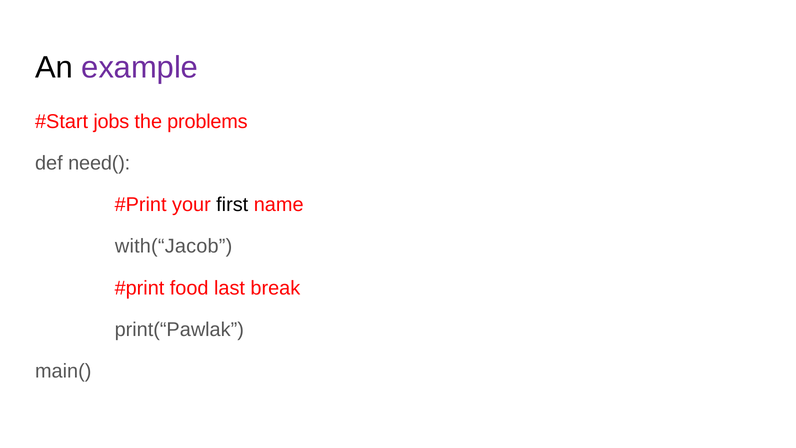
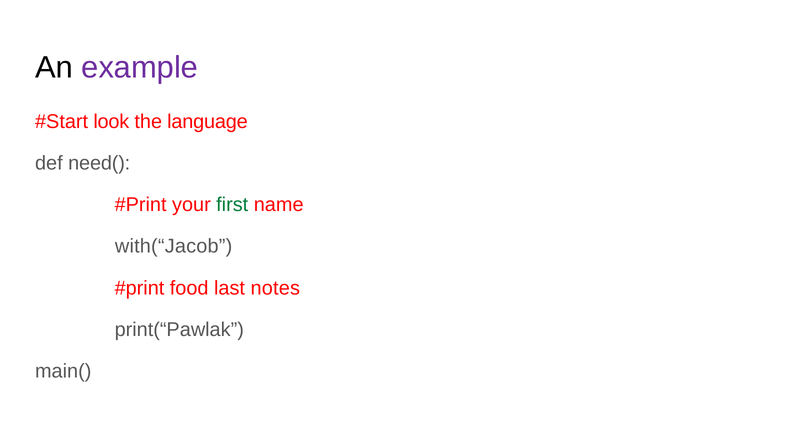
jobs: jobs -> look
problems: problems -> language
first colour: black -> green
break: break -> notes
